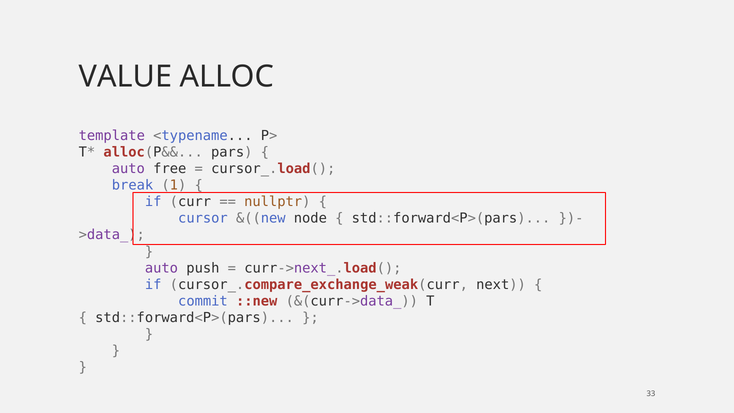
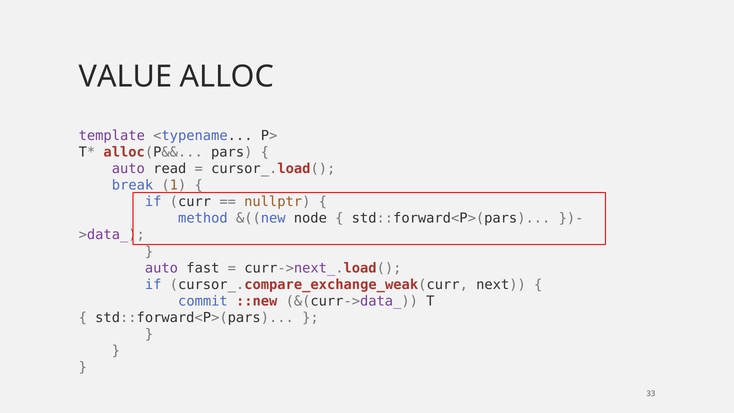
free: free -> read
cursor: cursor -> method
push: push -> fast
